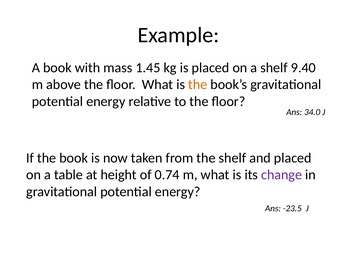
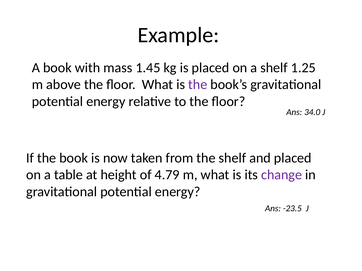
9.40: 9.40 -> 1.25
the at (198, 85) colour: orange -> purple
0.74: 0.74 -> 4.79
